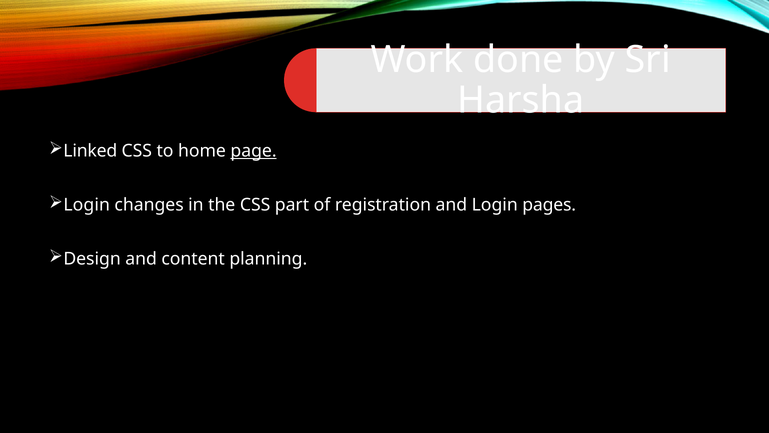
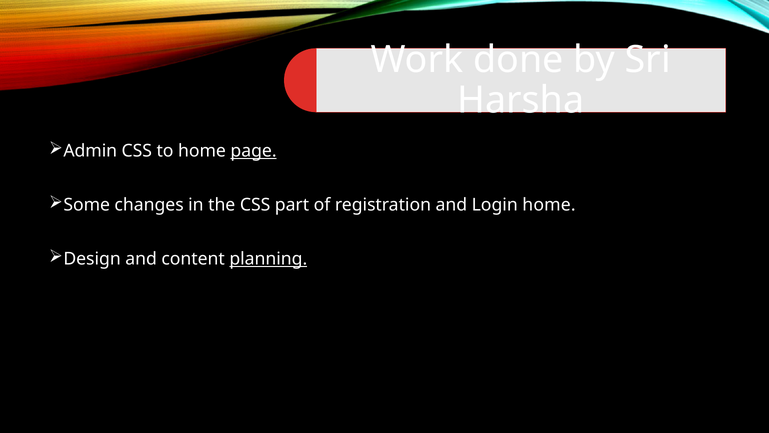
Linked: Linked -> Admin
Login at (87, 205): Login -> Some
Login pages: pages -> home
planning underline: none -> present
